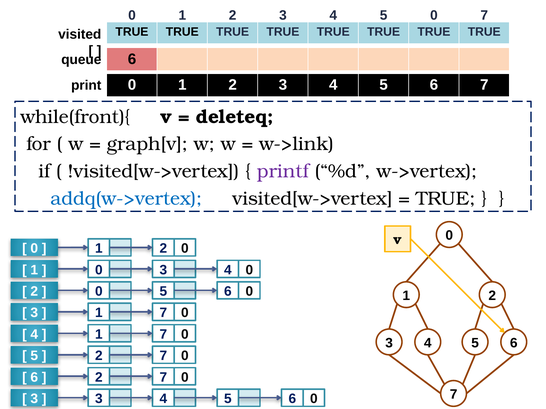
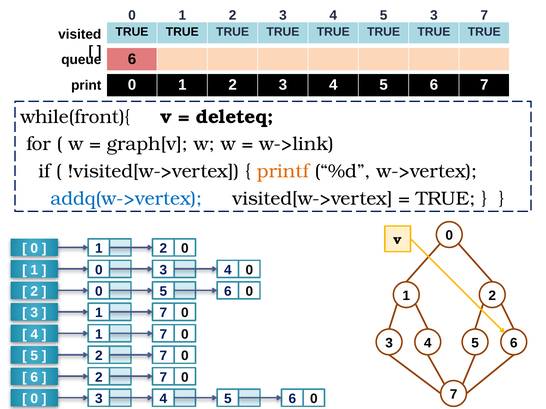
5 0: 0 -> 3
printf colour: purple -> orange
3 at (34, 399): 3 -> 0
